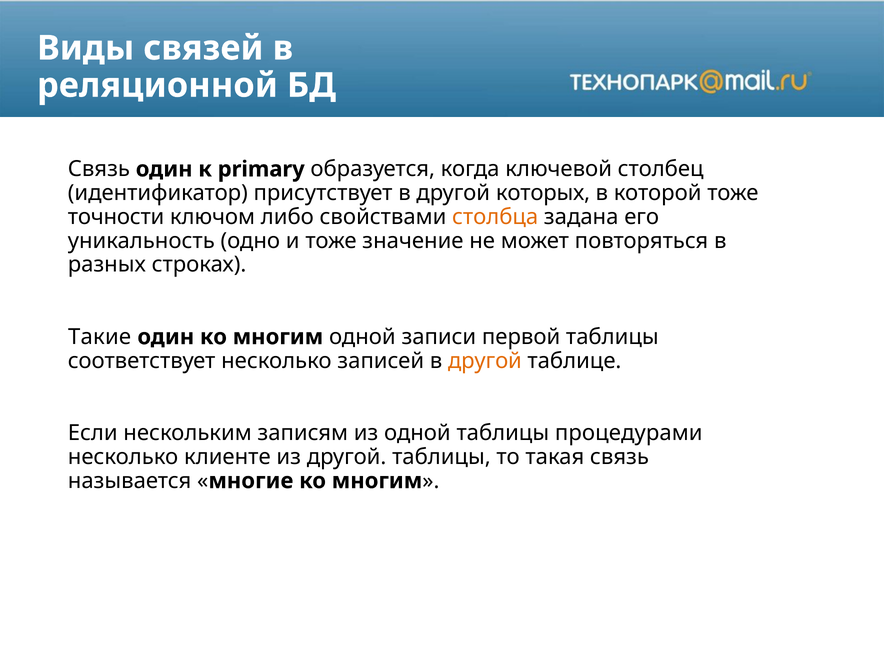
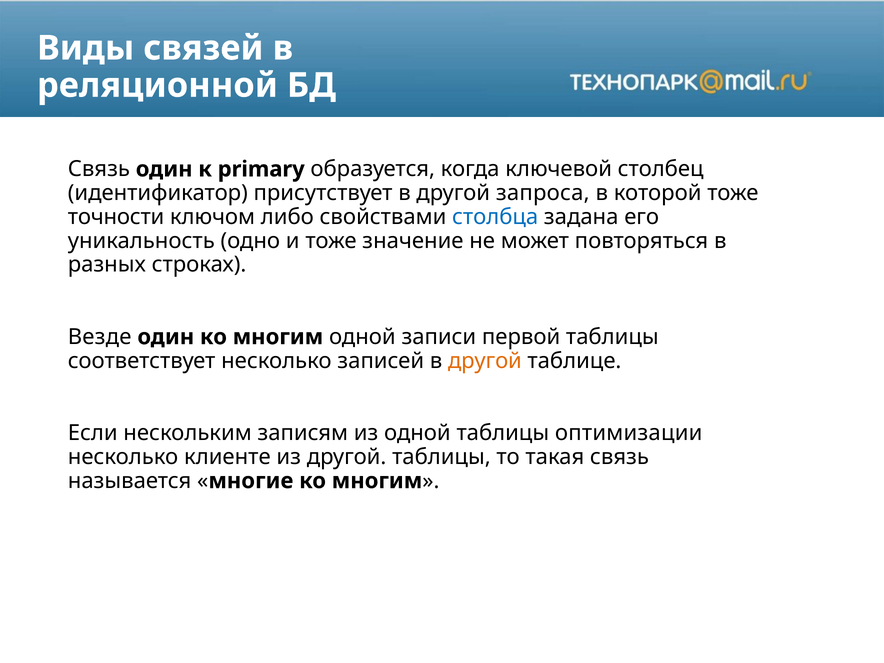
которых: которых -> запроса
столбца colour: orange -> blue
Такие: Такие -> Везде
процедурами: процедурами -> оптимизации
